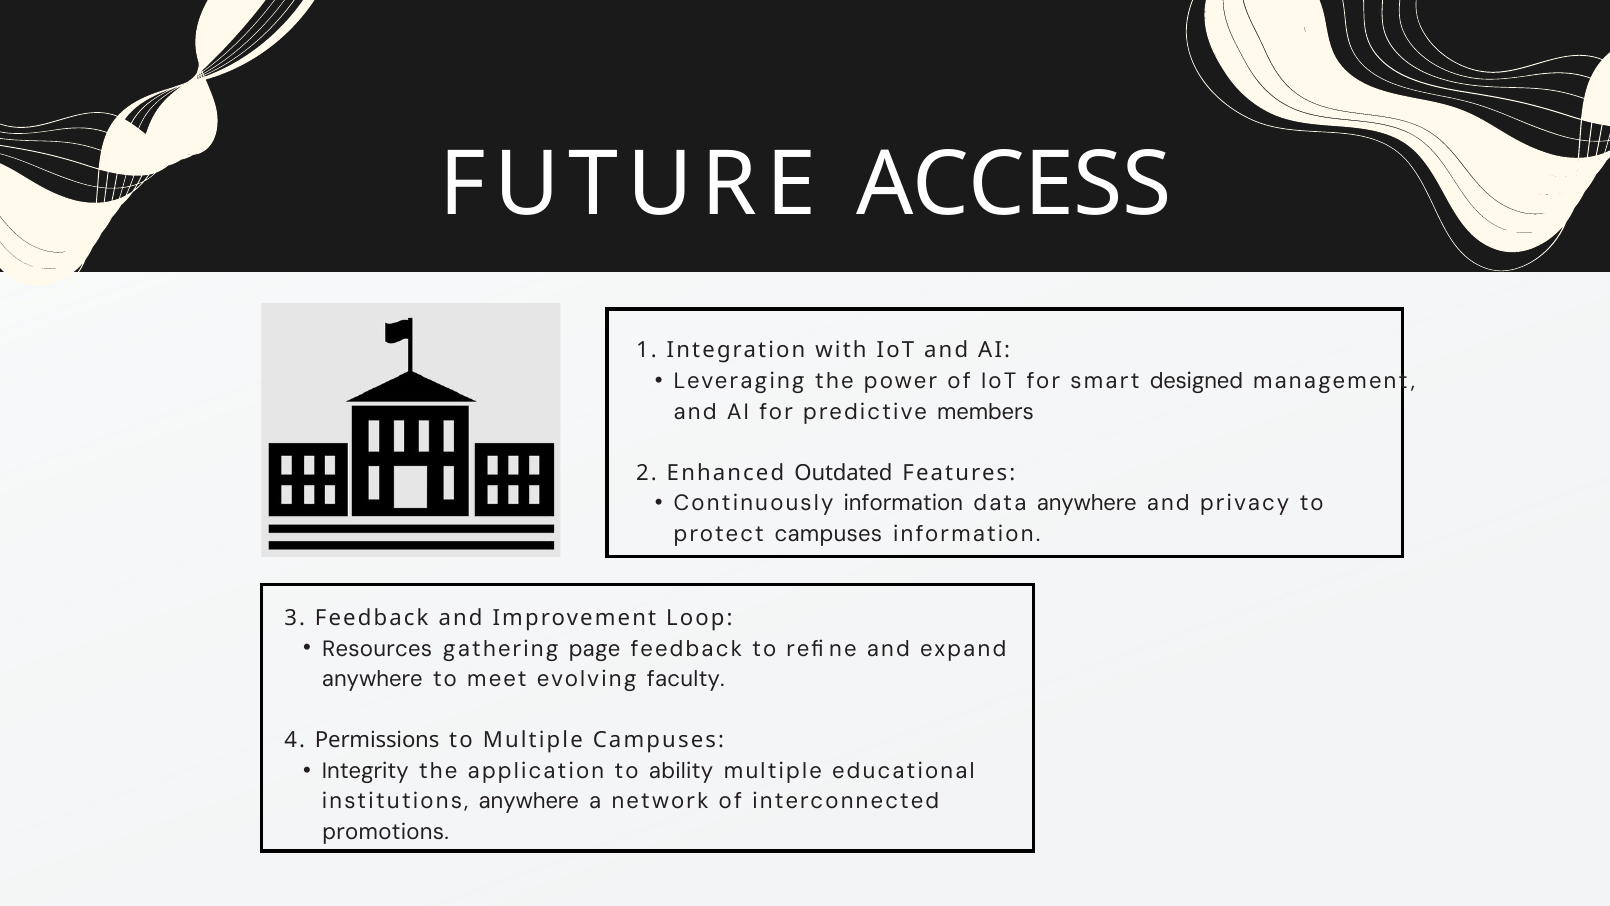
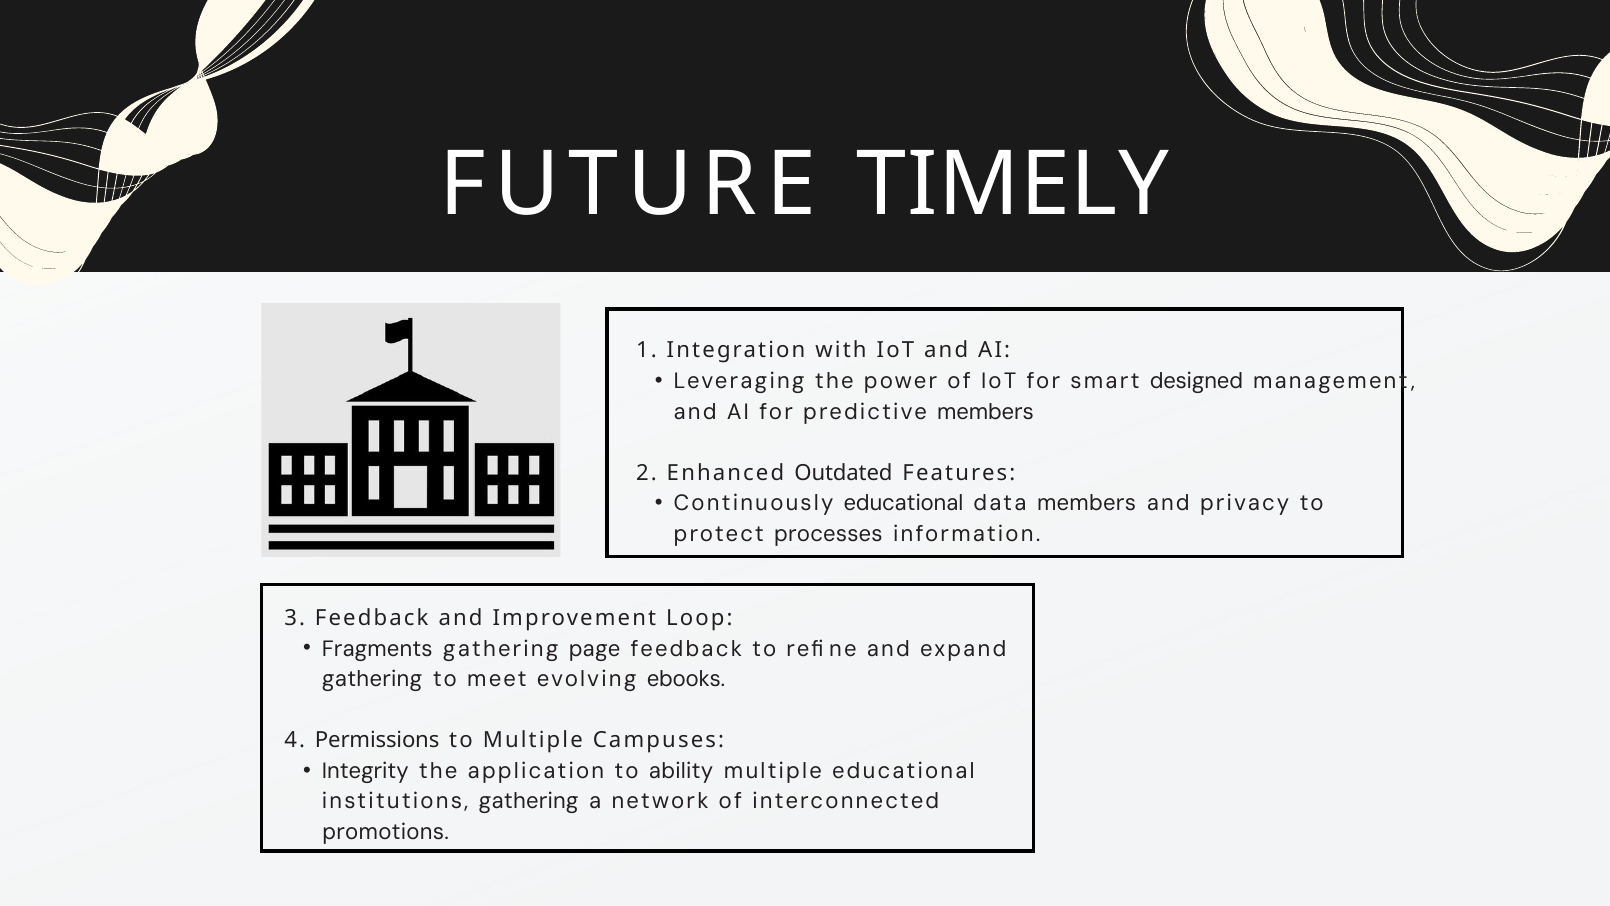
ACCESS: ACCESS -> TIMELY
Continuously information: information -> educational
data anywhere: anywhere -> members
protect campuses: campuses -> processes
Resources: Resources -> Fragments
anywhere at (372, 679): anywhere -> gathering
faculty: faculty -> ebooks
institutions anywhere: anywhere -> gathering
